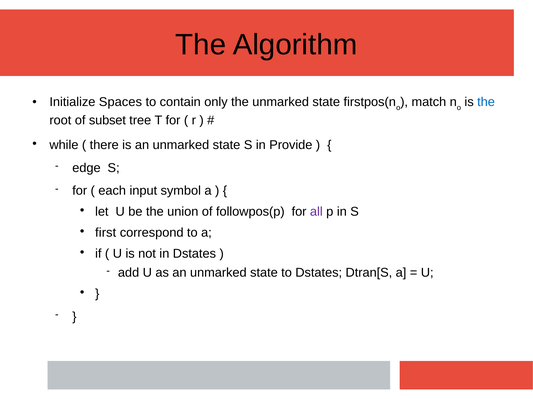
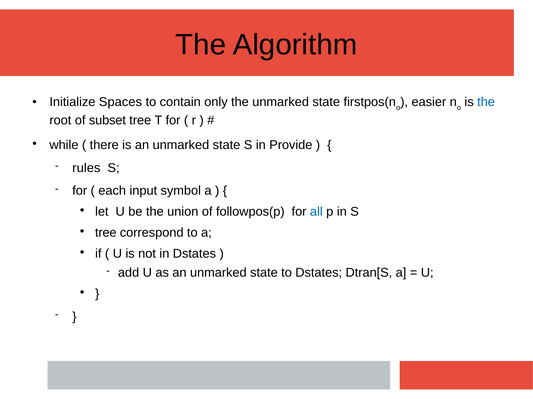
match: match -> easier
edge: edge -> rules
all colour: purple -> blue
first at (106, 233): first -> tree
